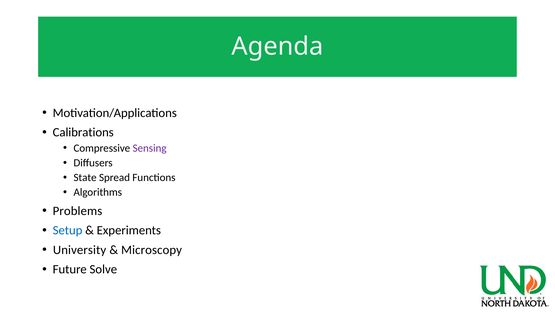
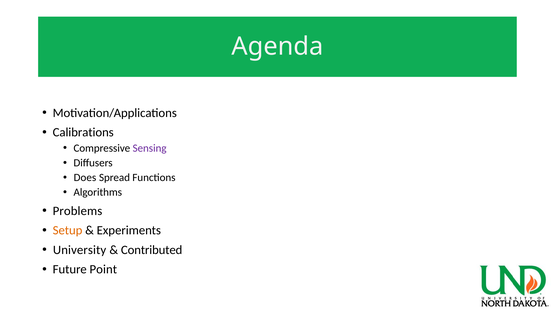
State: State -> Does
Setup colour: blue -> orange
Microscopy: Microscopy -> Contributed
Solve: Solve -> Point
